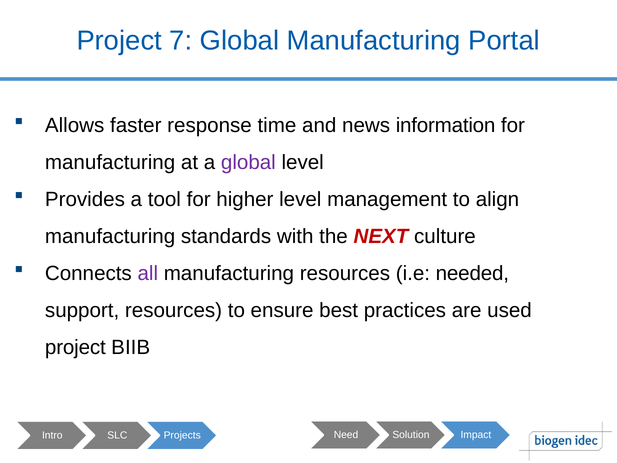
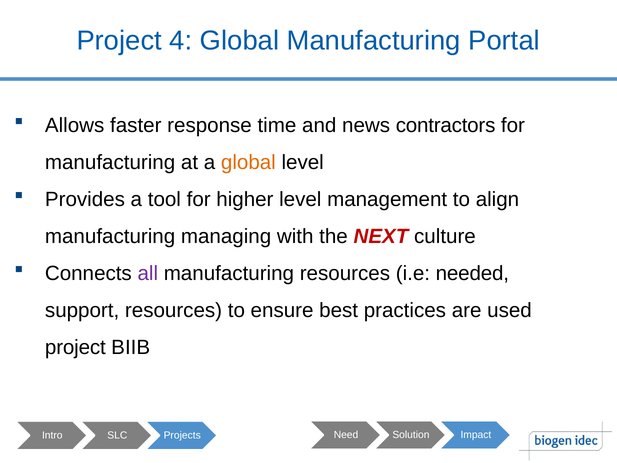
7: 7 -> 4
information: information -> contractors
global at (248, 162) colour: purple -> orange
standards: standards -> managing
